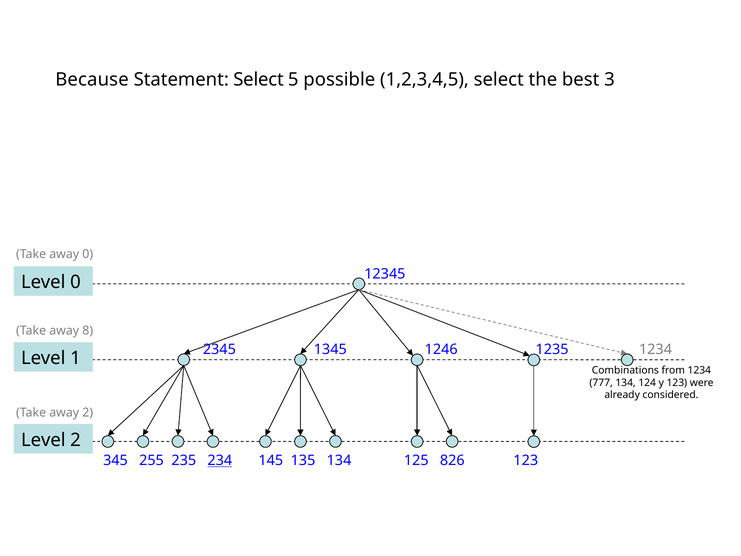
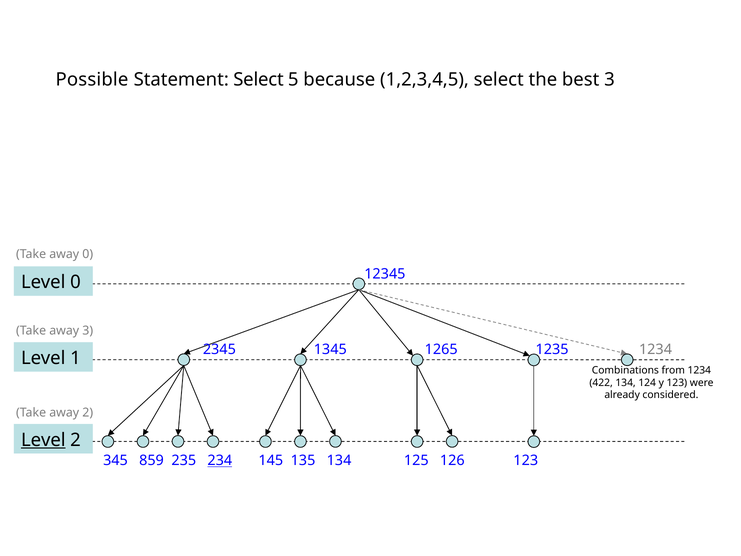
Because: Because -> Possible
possible: possible -> because
away 8: 8 -> 3
1246: 1246 -> 1265
777: 777 -> 422
Level at (43, 440) underline: none -> present
255: 255 -> 859
826: 826 -> 126
